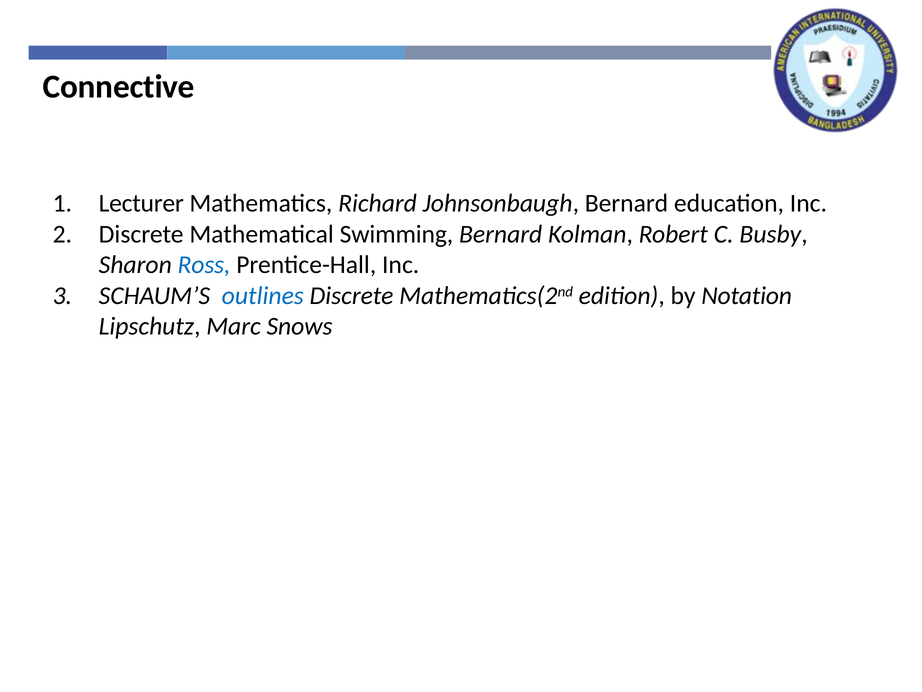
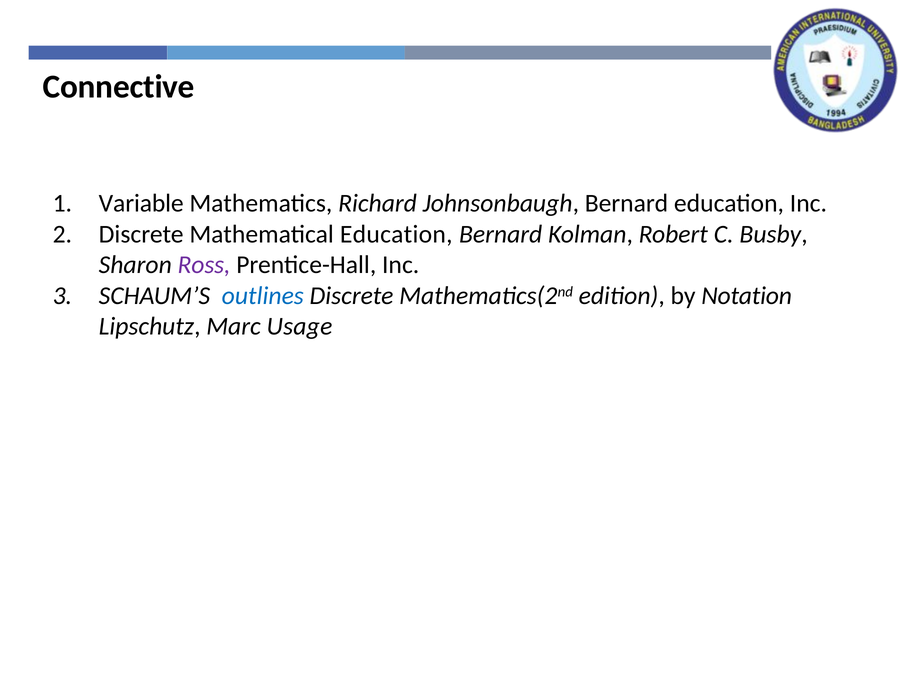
Lecturer: Lecturer -> Variable
Mathematical Swimming: Swimming -> Education
Ross colour: blue -> purple
Snows: Snows -> Usage
